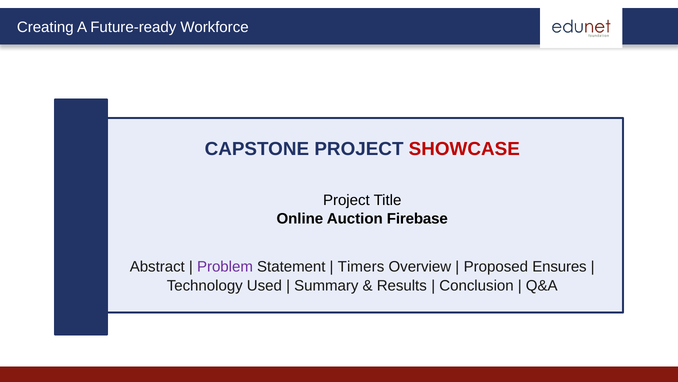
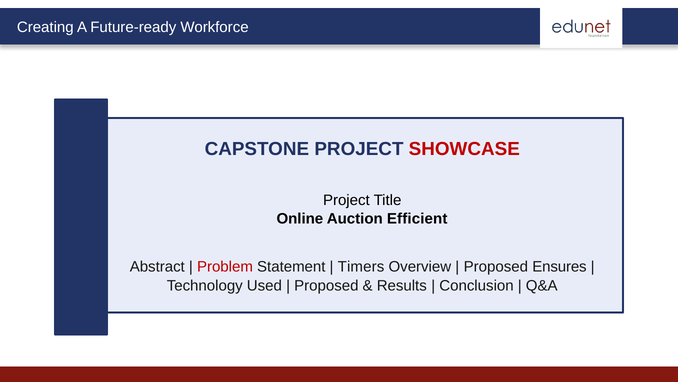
Firebase: Firebase -> Efficient
Problem colour: purple -> red
Summary at (326, 285): Summary -> Proposed
